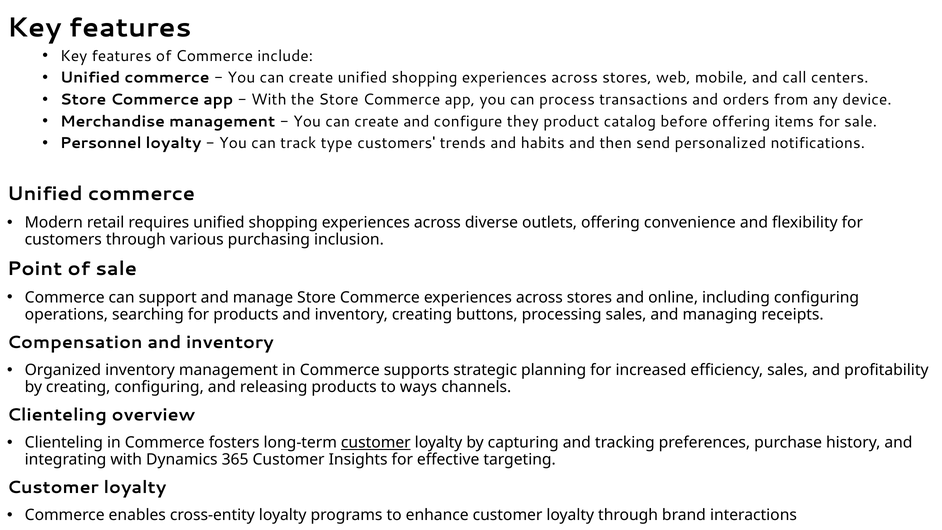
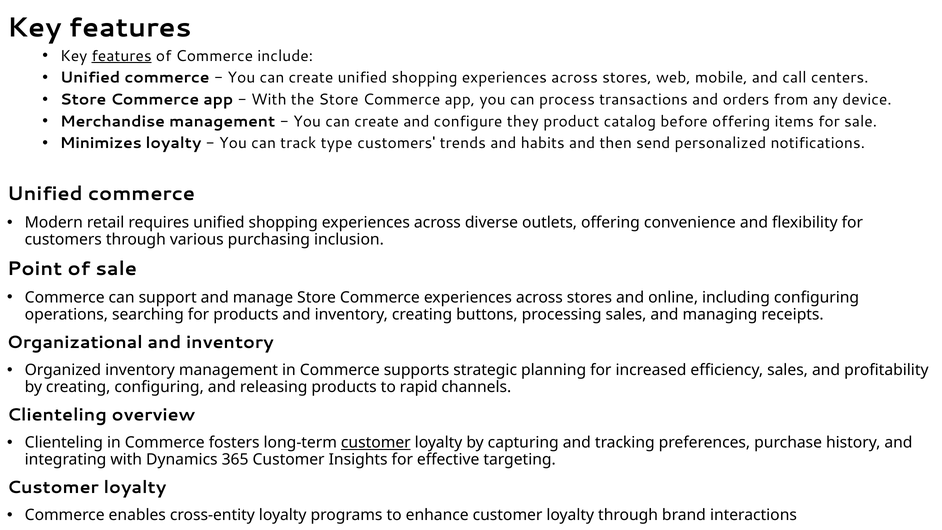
features at (122, 56) underline: none -> present
Personnel: Personnel -> Minimizes
Compensation: Compensation -> Organizational
ways: ways -> rapid
